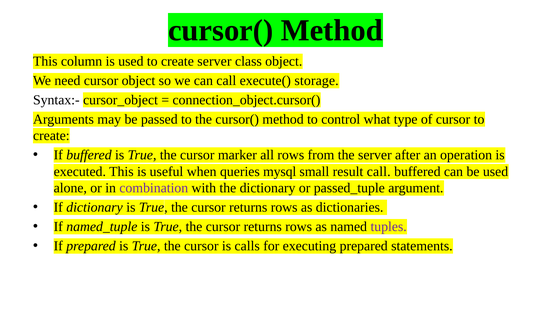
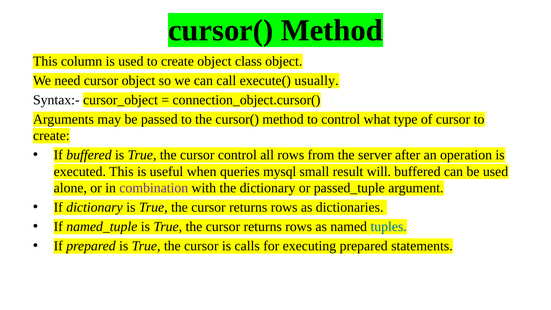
create server: server -> object
storage: storage -> usually
cursor marker: marker -> control
result call: call -> will
tuples colour: purple -> blue
